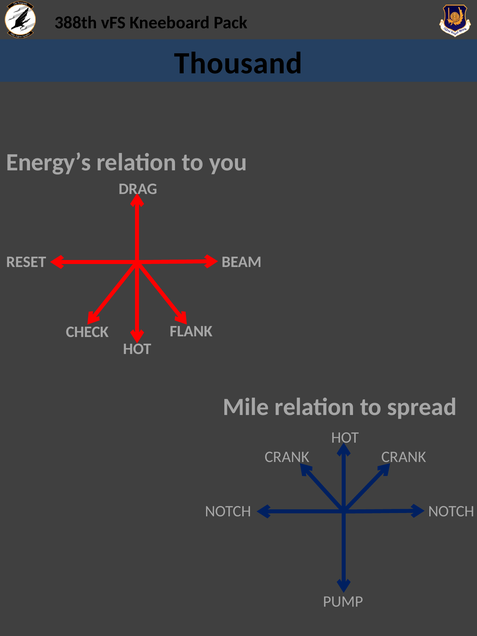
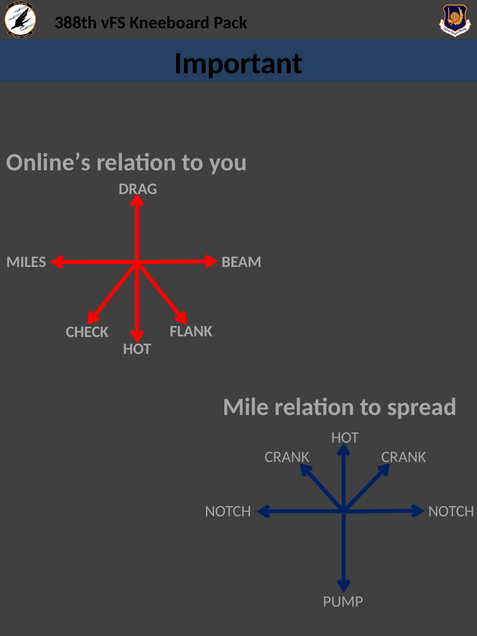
Thousand: Thousand -> Important
Energy’s: Energy’s -> Online’s
RESET: RESET -> MILES
